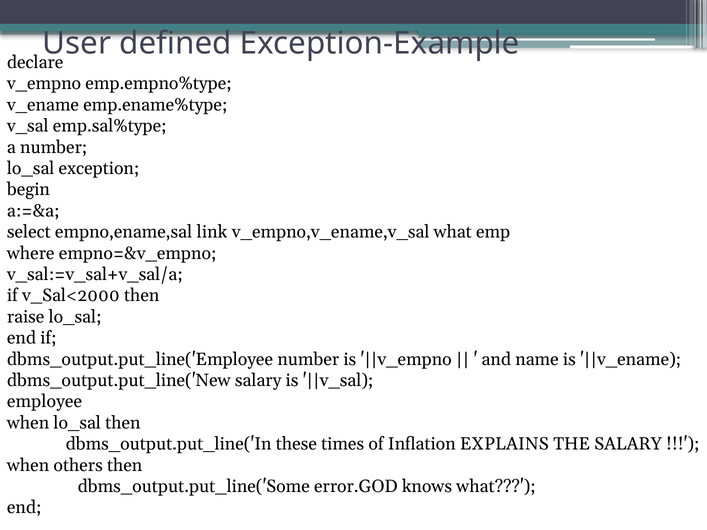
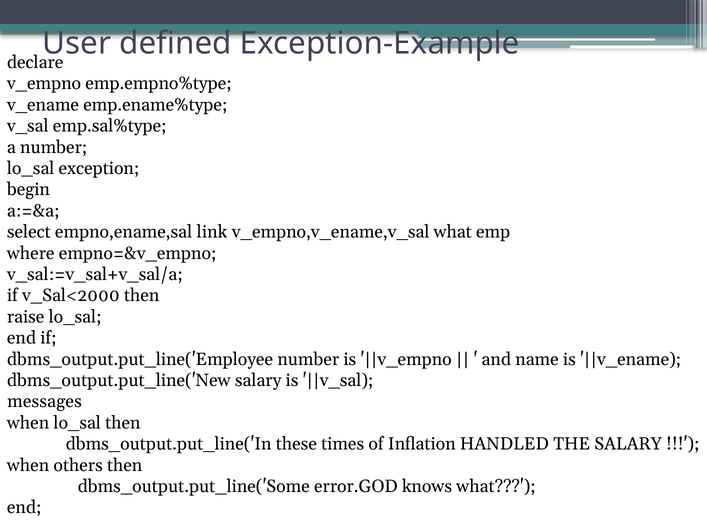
employee: employee -> messages
EXPLAINS: EXPLAINS -> HANDLED
